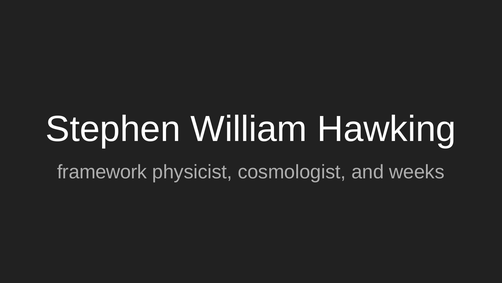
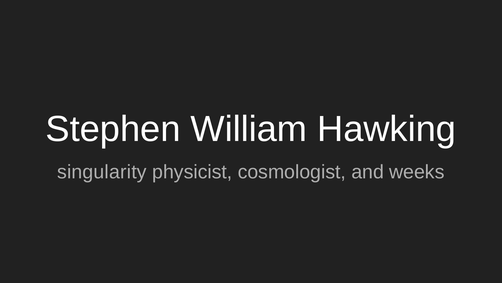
framework: framework -> singularity
